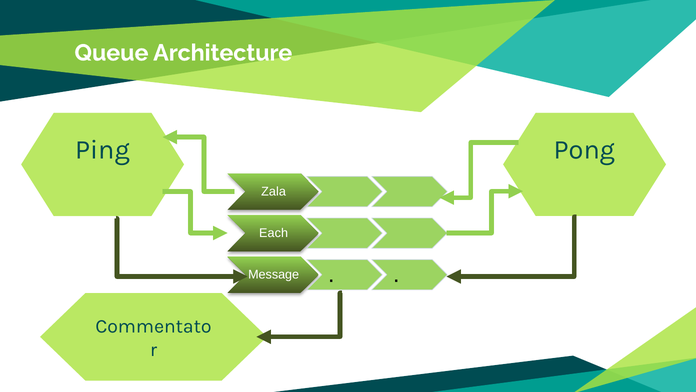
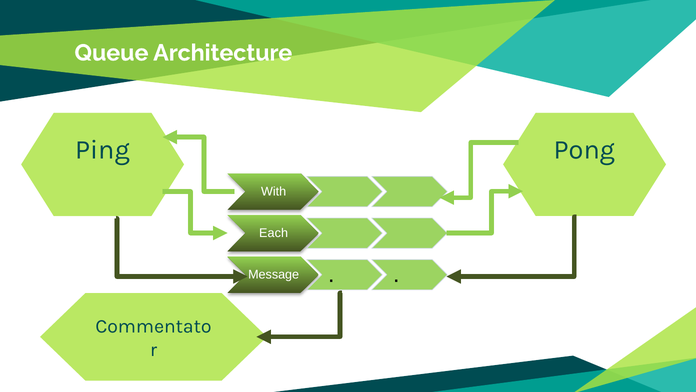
Zala: Zala -> With
